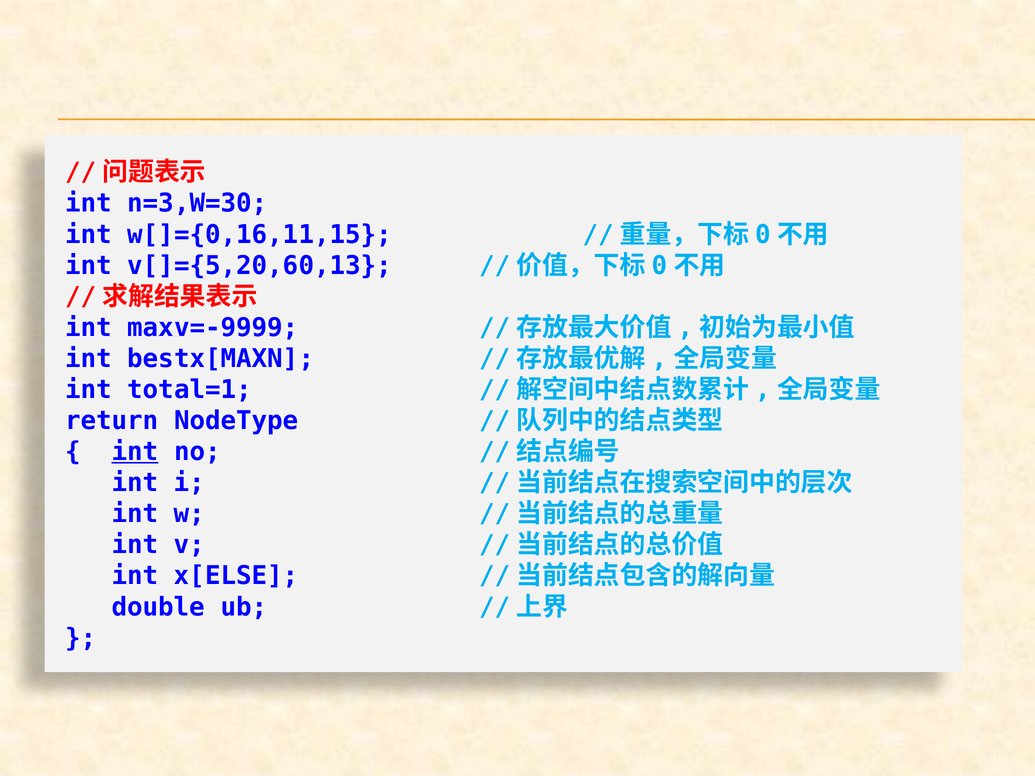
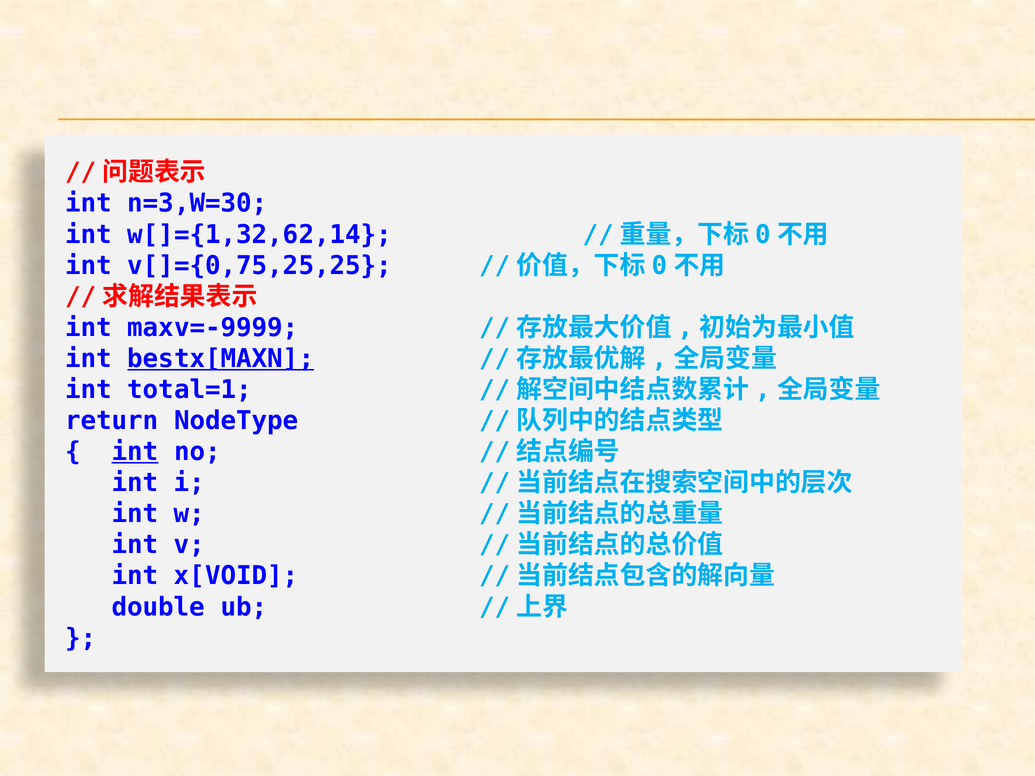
w[]={0,16,11,15: w[]={0,16,11,15 -> w[]={1,32,62,14
v[]={5,20,60,13: v[]={5,20,60,13 -> v[]={0,75,25,25
bestx[MAXN underline: none -> present
x[ELSE: x[ELSE -> x[VOID
